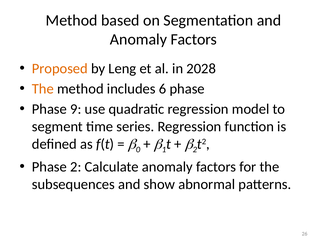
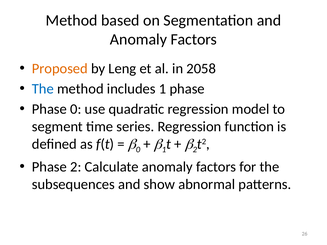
2028: 2028 -> 2058
The at (43, 89) colour: orange -> blue
includes 6: 6 -> 1
Phase 9: 9 -> 0
